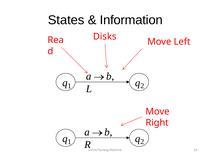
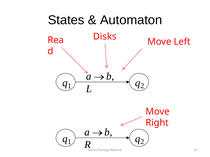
Information: Information -> Automaton
